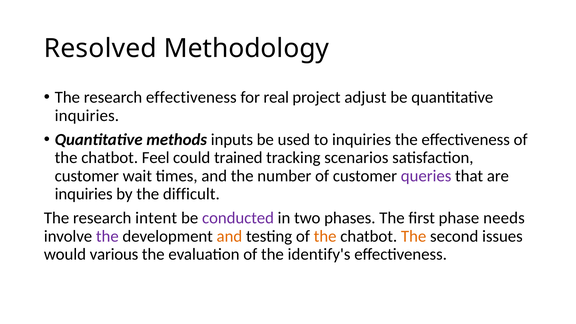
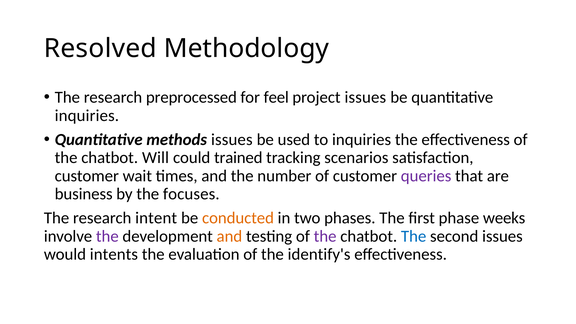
research effectiveness: effectiveness -> preprocessed
real: real -> feel
project adjust: adjust -> issues
methods inputs: inputs -> issues
Feel: Feel -> Will
inquiries at (84, 194): inquiries -> business
difficult: difficult -> focuses
conducted colour: purple -> orange
needs: needs -> weeks
the at (325, 236) colour: orange -> purple
The at (414, 236) colour: orange -> blue
various: various -> intents
